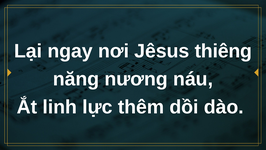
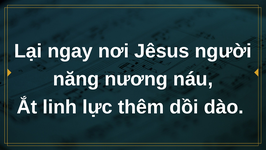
thiêng: thiêng -> người
